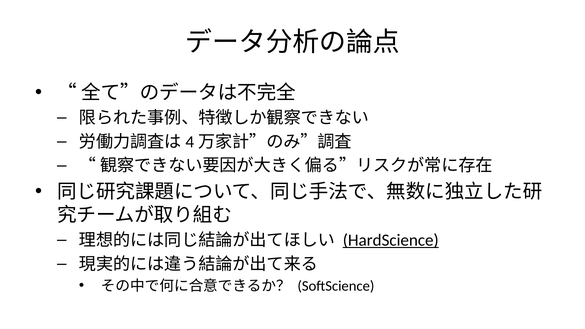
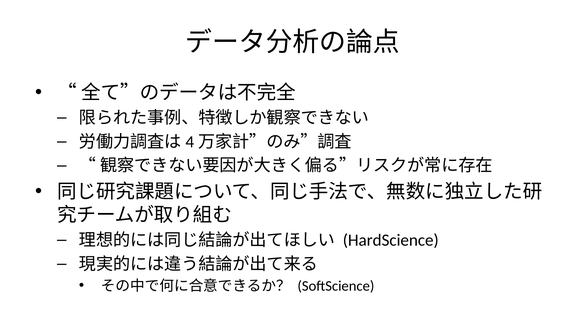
HardScience underline: present -> none
